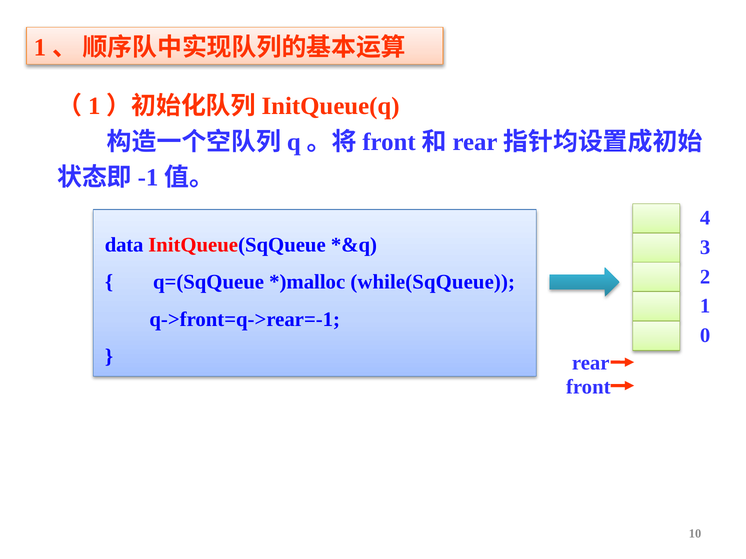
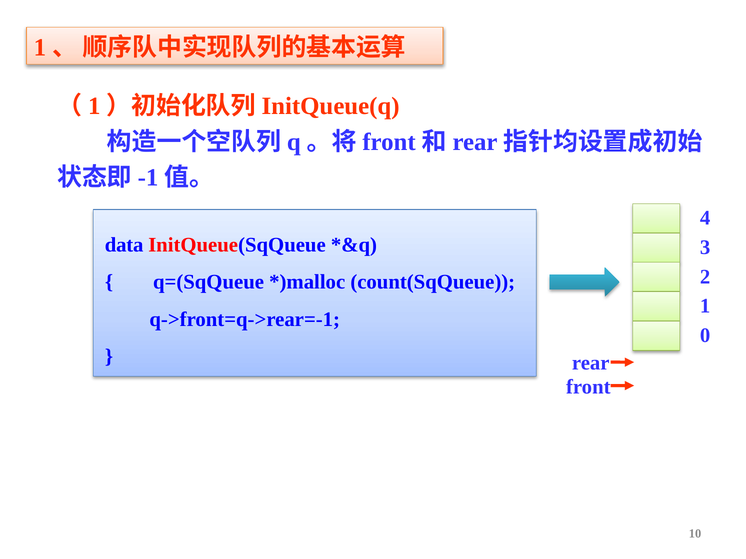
while(SqQueue: while(SqQueue -> count(SqQueue
